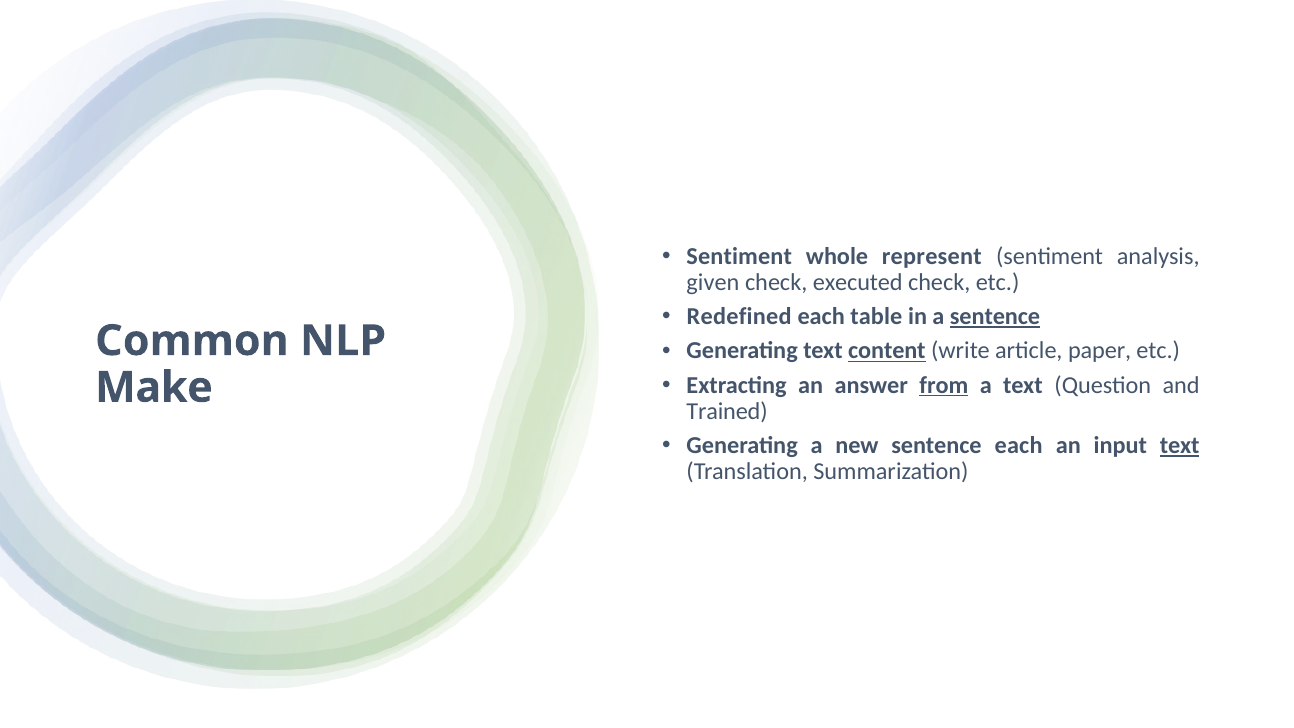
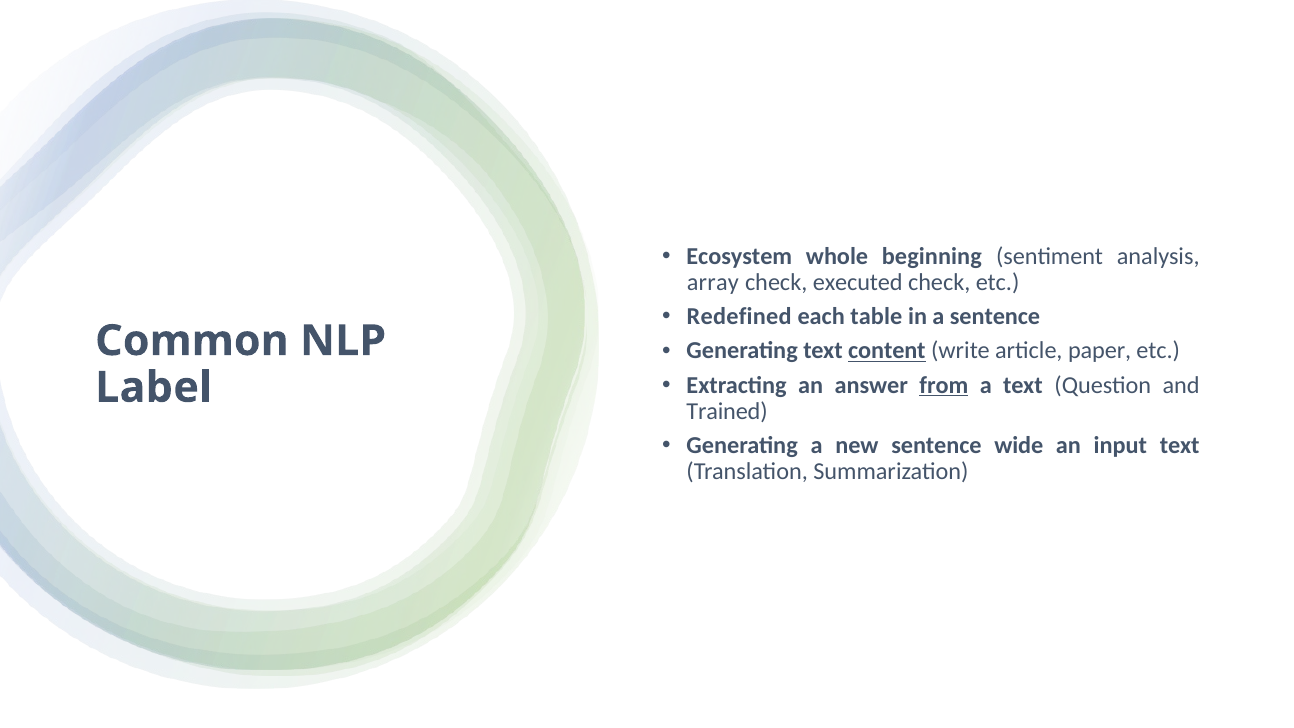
Sentiment at (739, 256): Sentiment -> Ecosystem
represent: represent -> beginning
given: given -> array
sentence at (995, 317) underline: present -> none
Make: Make -> Label
sentence each: each -> wide
text at (1180, 446) underline: present -> none
